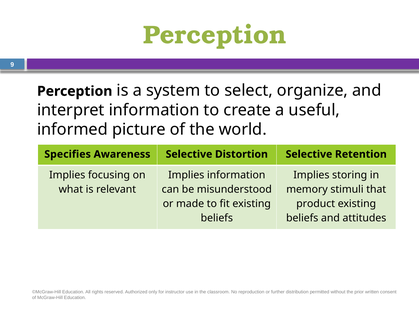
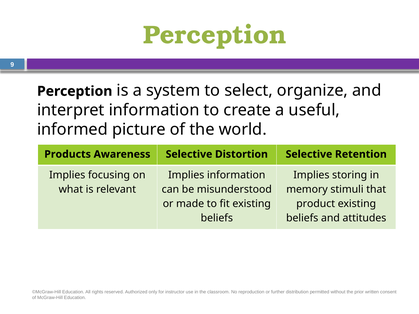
Specifies: Specifies -> Products
